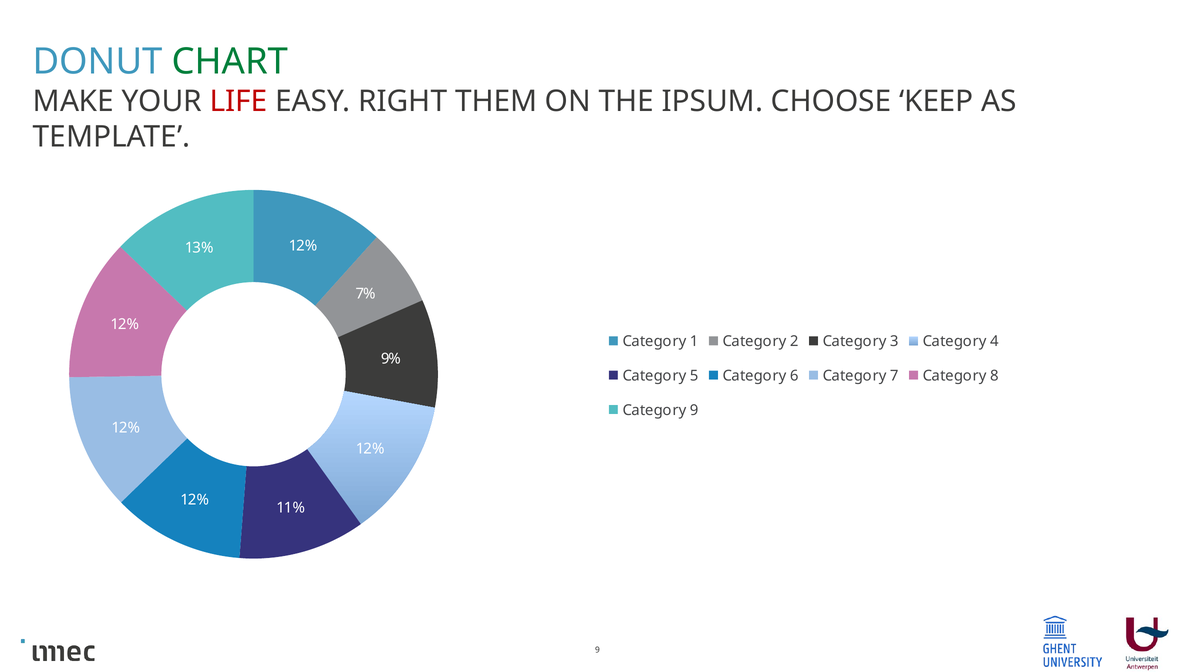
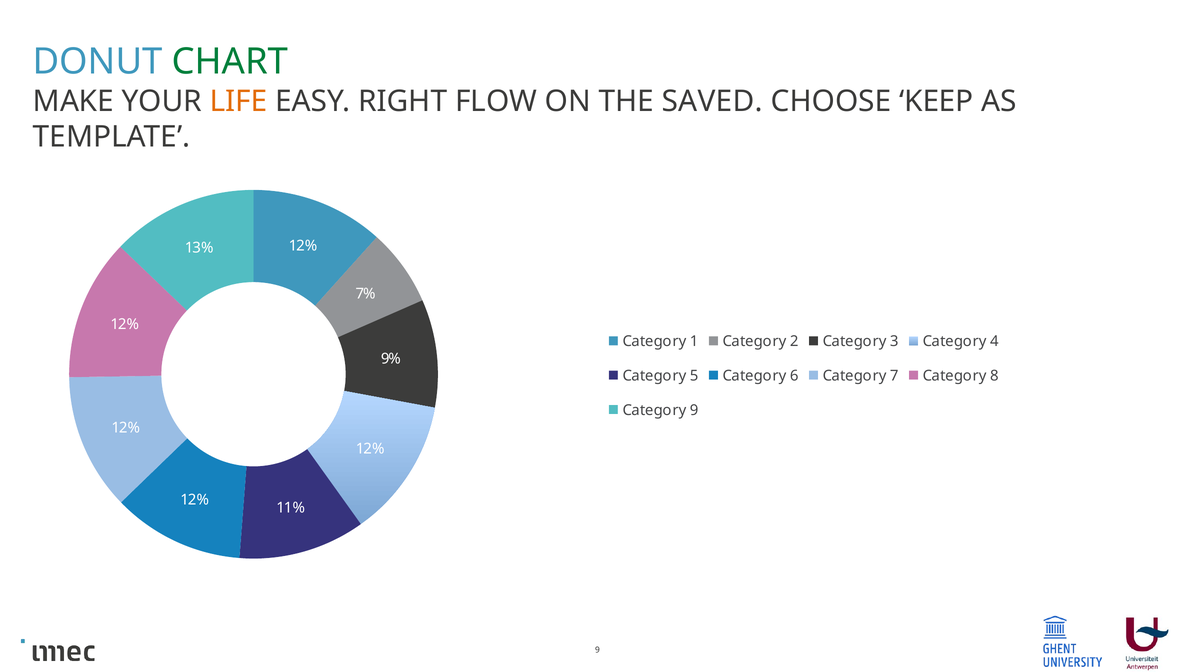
LIFE colour: red -> orange
THEM: THEM -> FLOW
IPSUM: IPSUM -> SAVED
